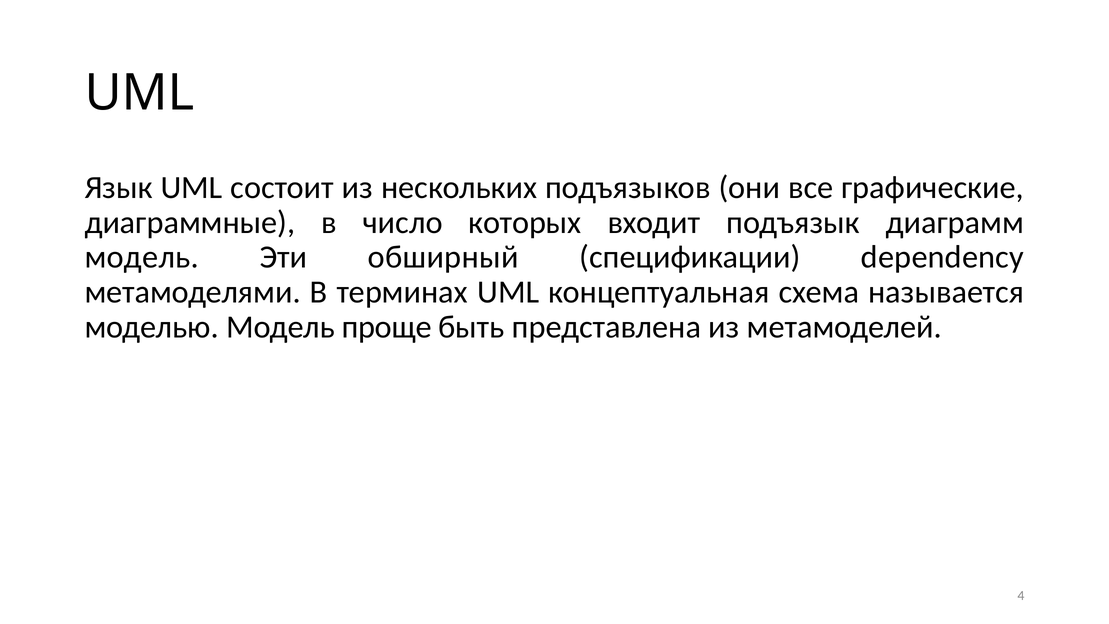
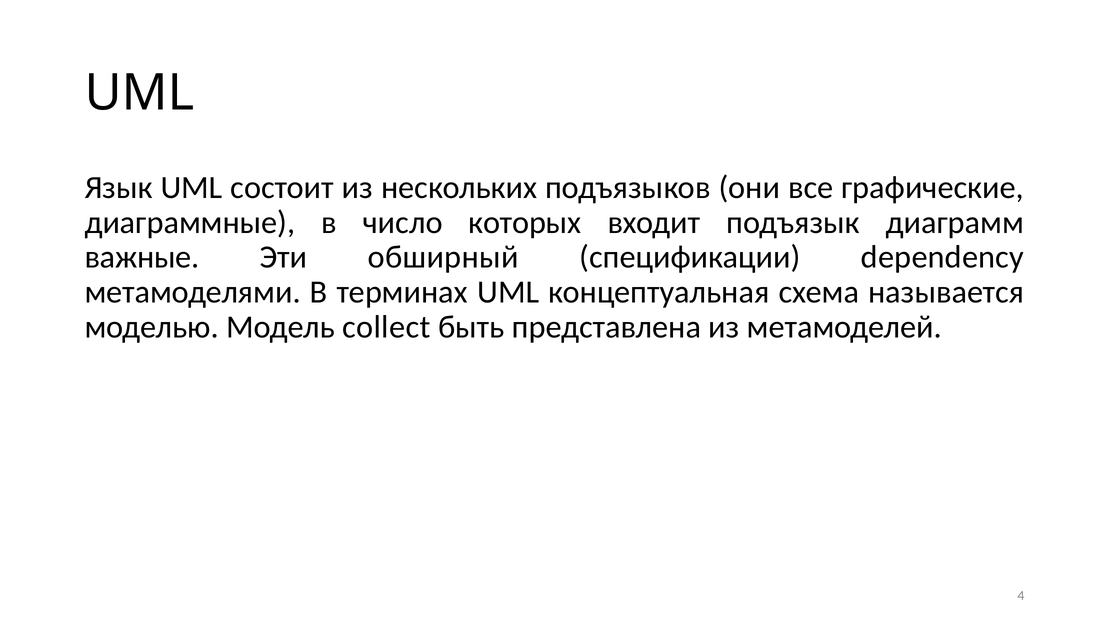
модель at (142, 257): модель -> важные
проще: проще -> collect
